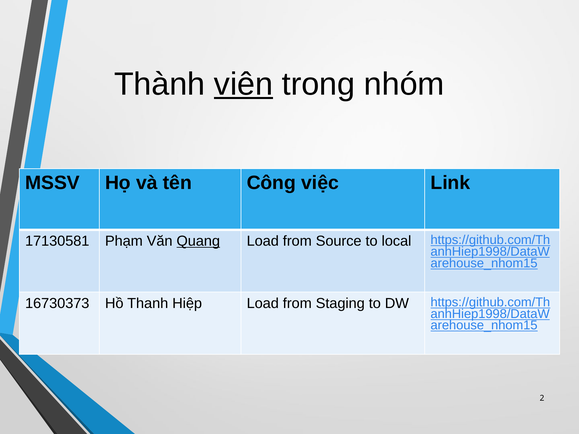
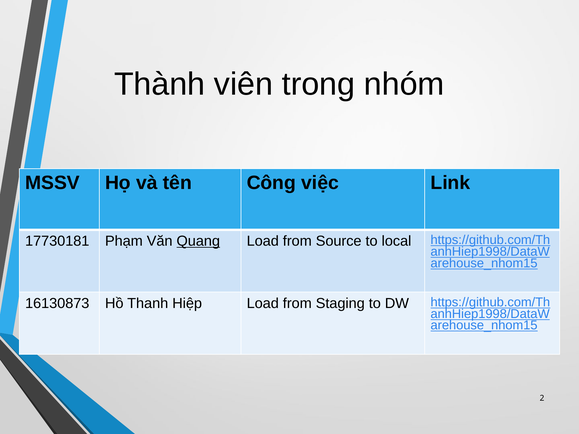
viên underline: present -> none
17130581: 17130581 -> 17730181
16730373: 16730373 -> 16130873
